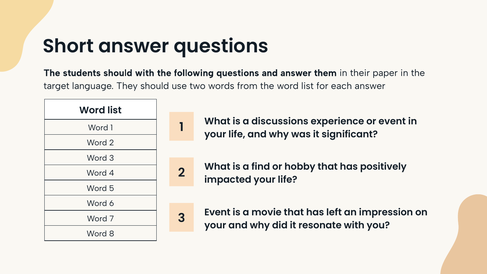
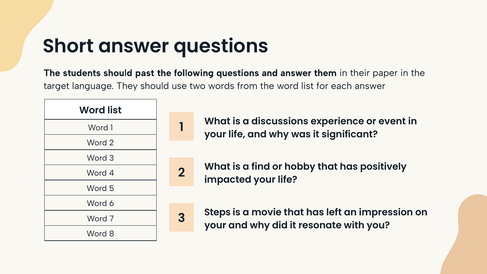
should with: with -> past
Event at (217, 212): Event -> Steps
